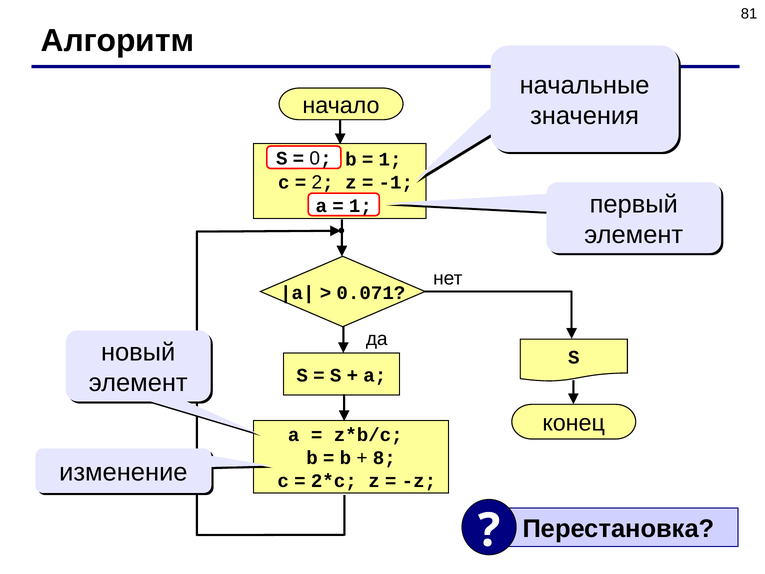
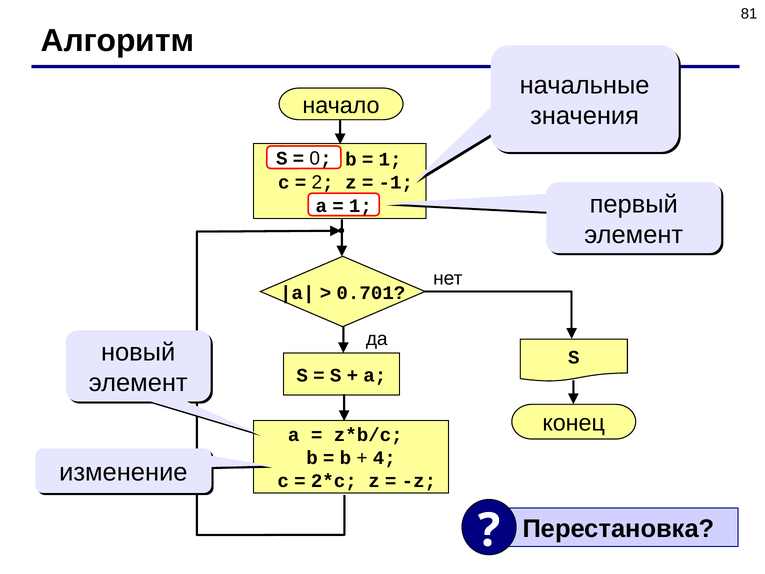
0.071: 0.071 -> 0.701
8: 8 -> 4
